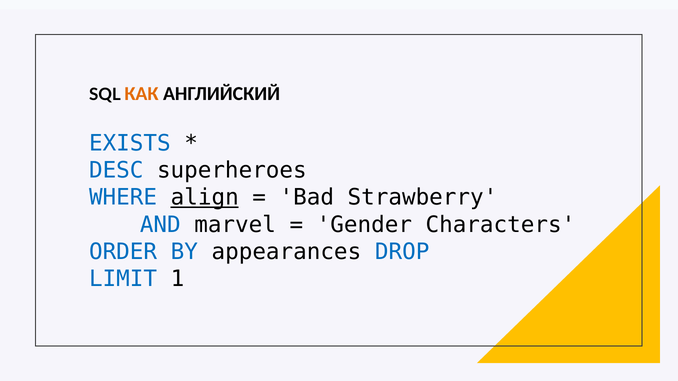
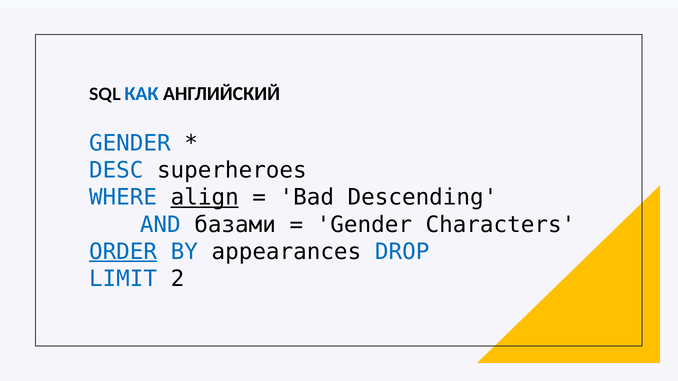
КАК colour: orange -> blue
EXISTS at (130, 143): EXISTS -> GENDER
Strawberry: Strawberry -> Descending
marvel: marvel -> базами
ORDER underline: none -> present
1: 1 -> 2
